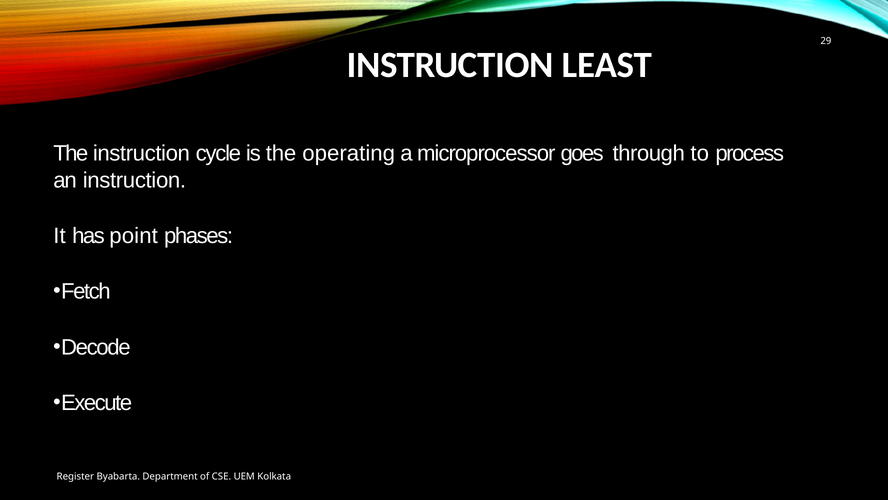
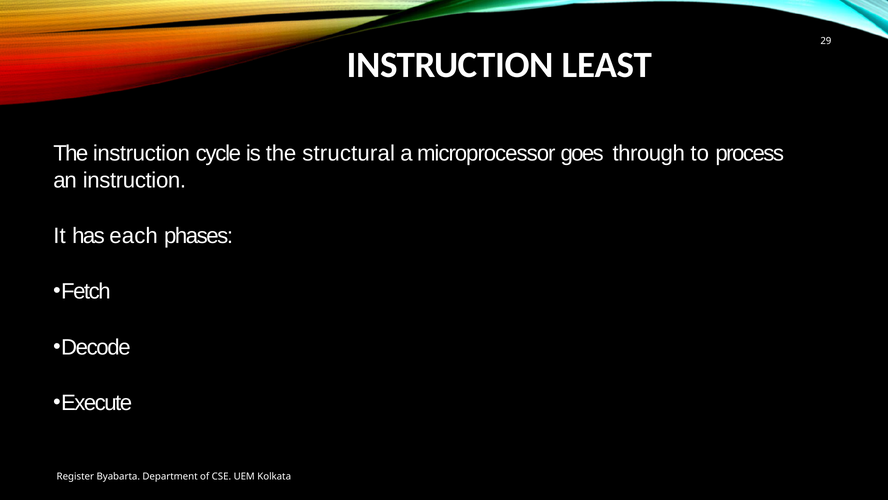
operating: operating -> structural
point: point -> each
